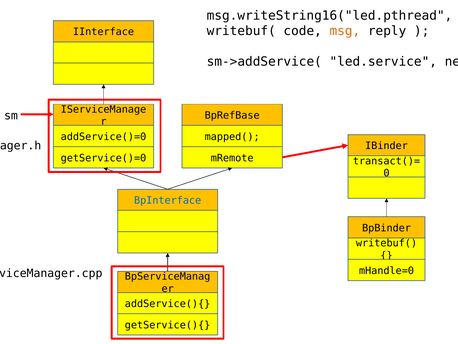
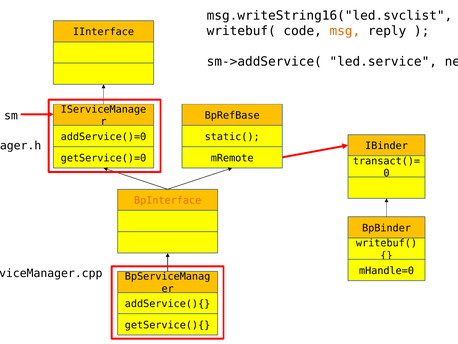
msg.writeString16("led.pthread: msg.writeString16("led.pthread -> msg.writeString16("led.svclist
mapped(: mapped( -> static(
BpInterface colour: blue -> orange
